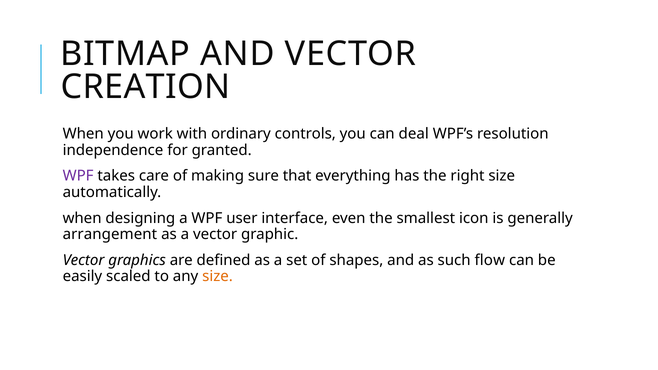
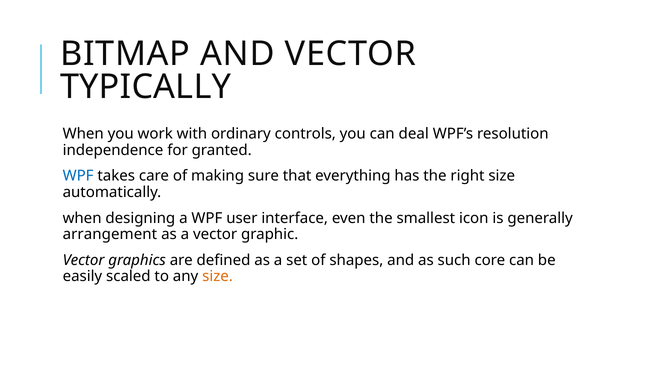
CREATION: CREATION -> TYPICALLY
WPF at (78, 176) colour: purple -> blue
flow: flow -> core
